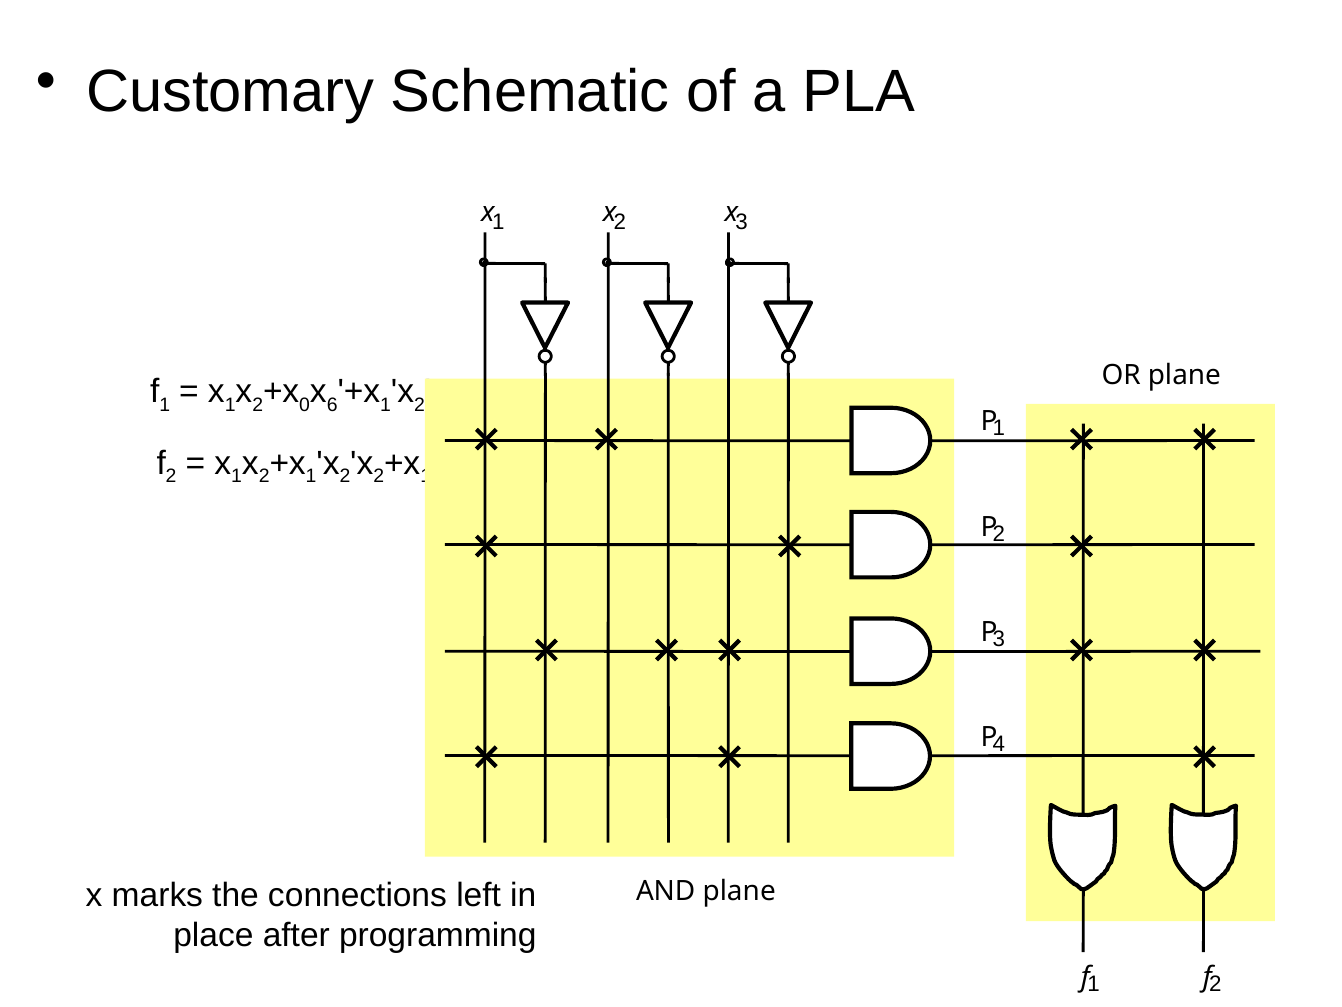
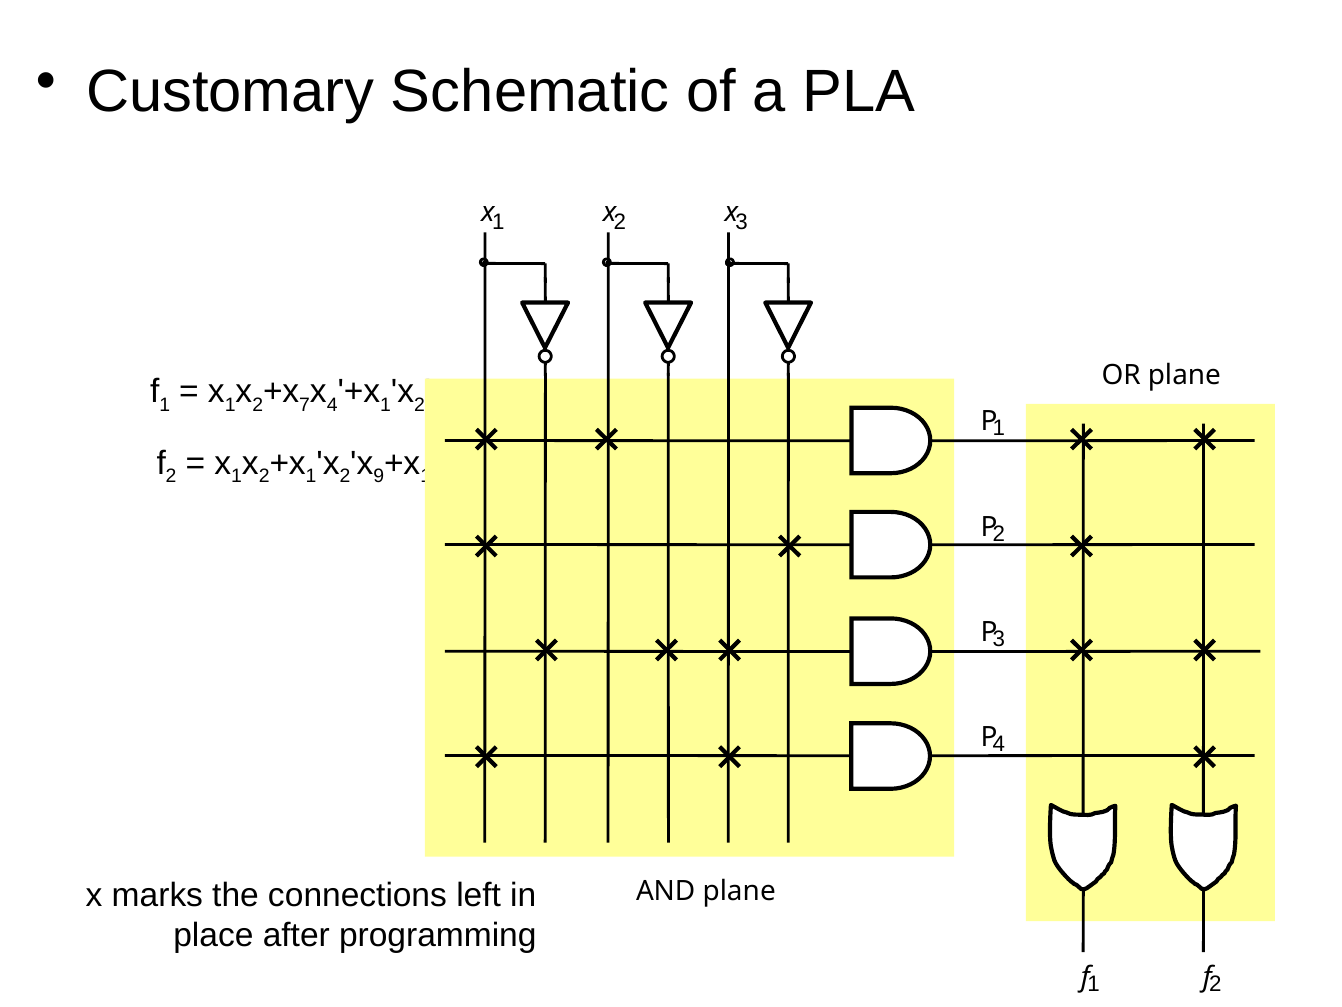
0: 0 -> 7
x 6: 6 -> 4
2 x 2: 2 -> 9
